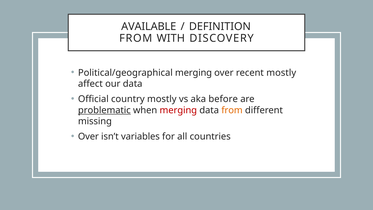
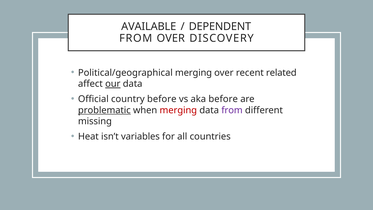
DEFINITION: DEFINITION -> DEPENDENT
FROM WITH: WITH -> OVER
recent mostly: mostly -> related
our underline: none -> present
country mostly: mostly -> before
from at (232, 110) colour: orange -> purple
Over at (88, 136): Over -> Heat
